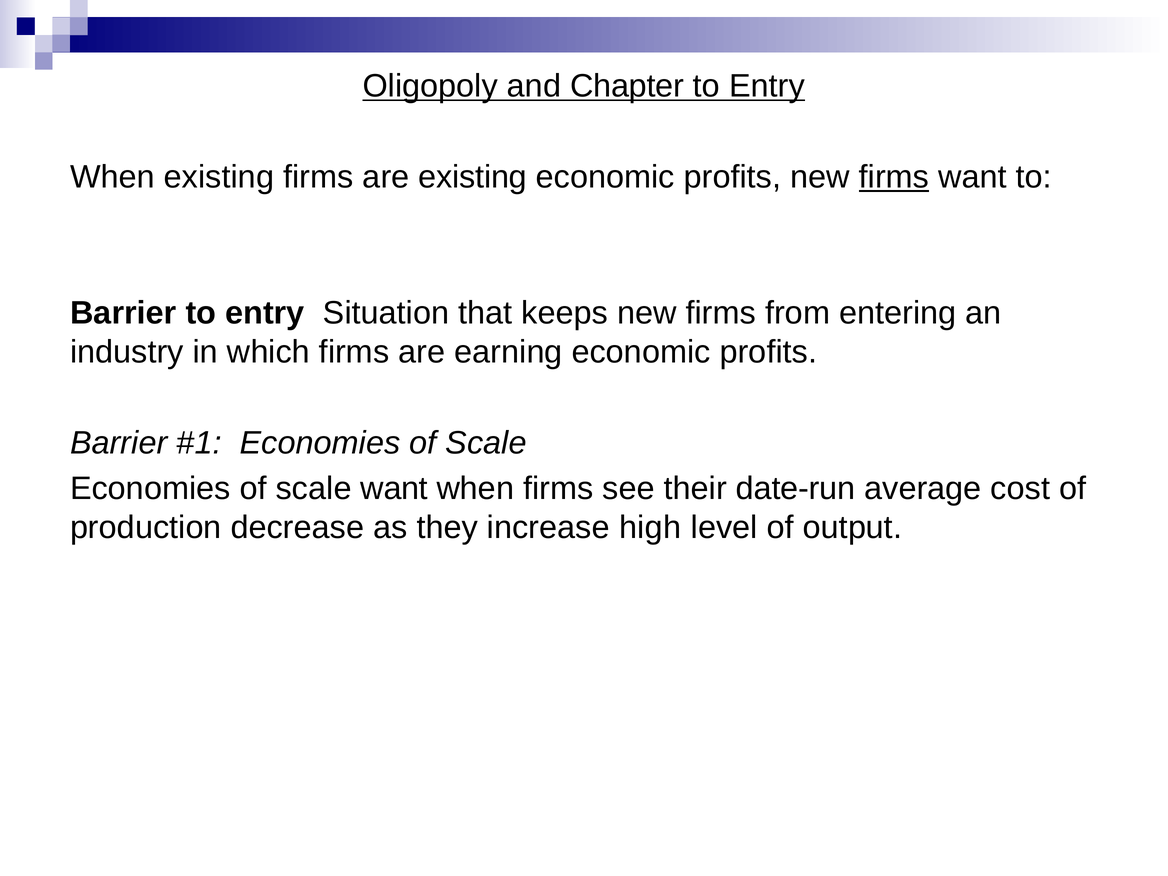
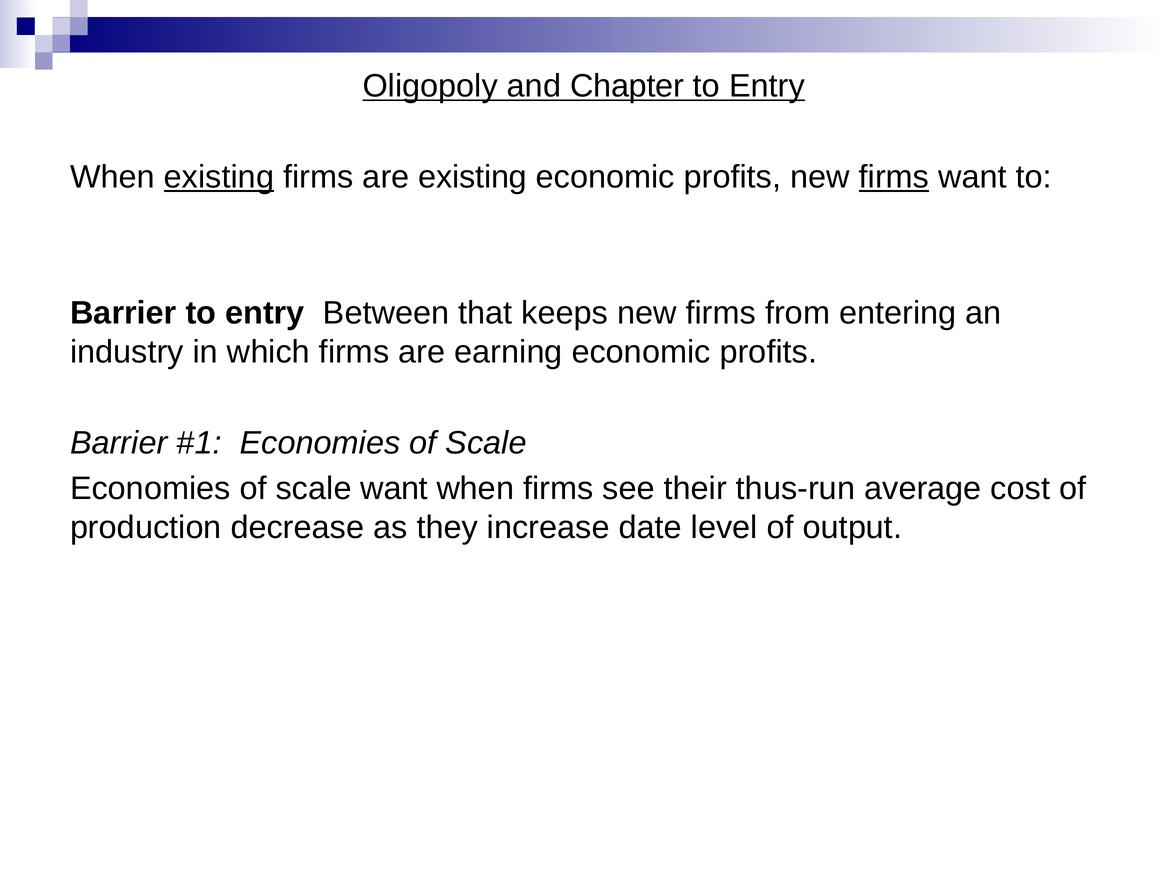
existing at (219, 177) underline: none -> present
Situation: Situation -> Between
date-run: date-run -> thus-run
high: high -> date
